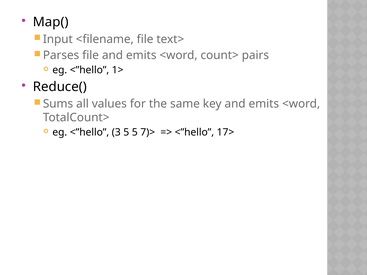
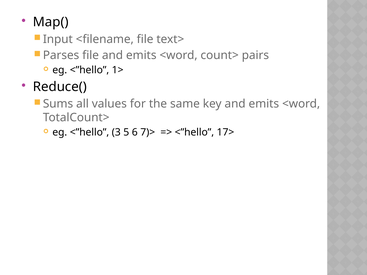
5 5: 5 -> 6
